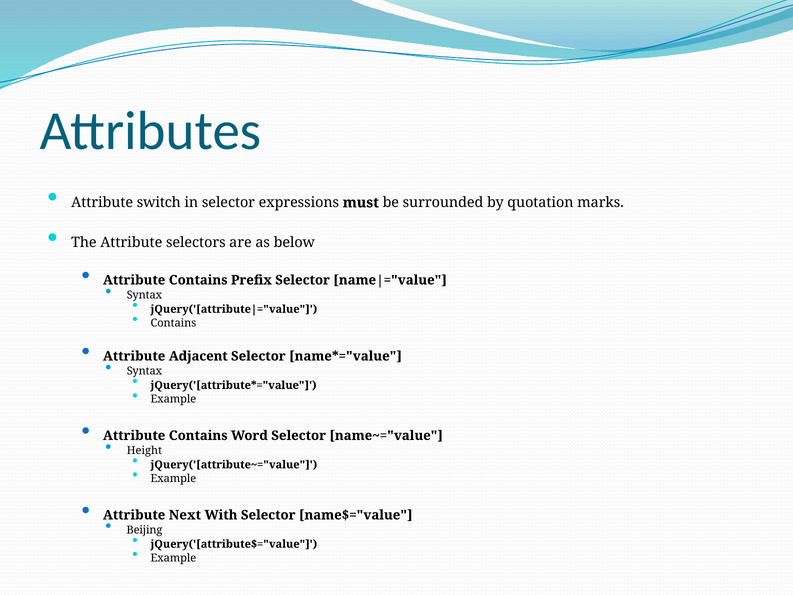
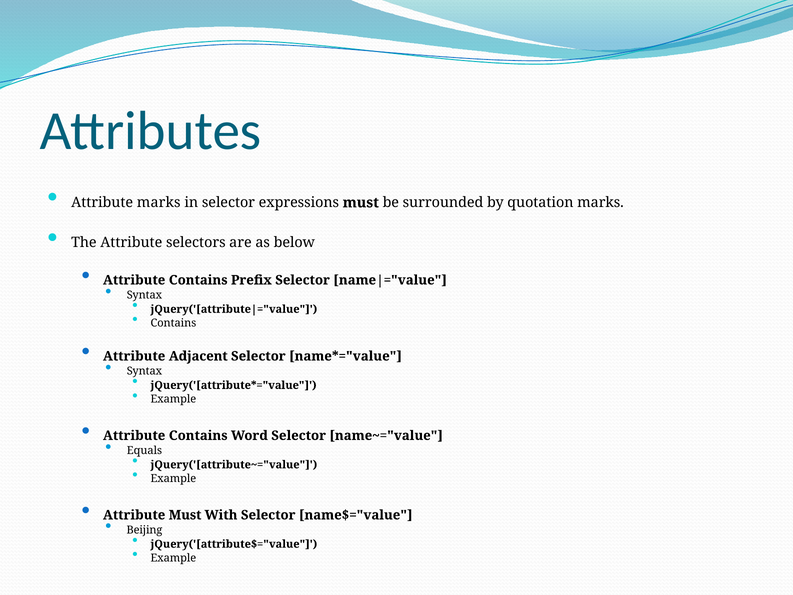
Attribute switch: switch -> marks
Height: Height -> Equals
Attribute Next: Next -> Must
